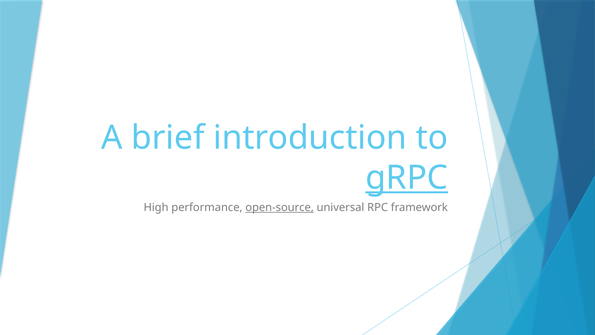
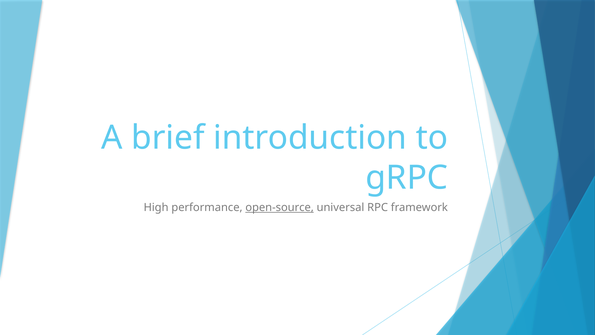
gRPC underline: present -> none
